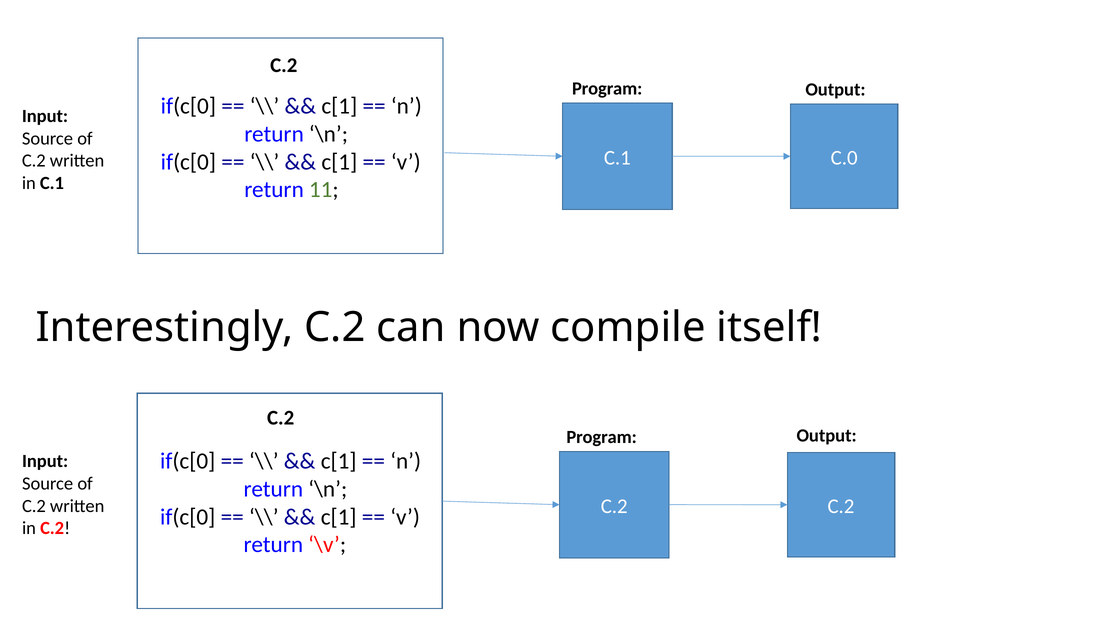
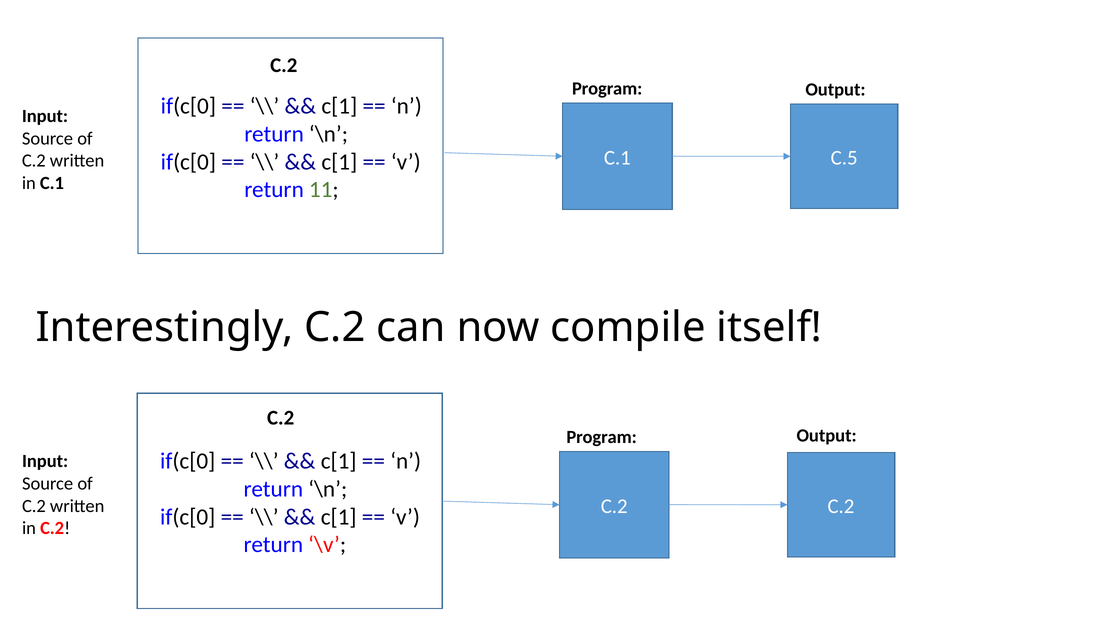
C.0: C.0 -> C.5
